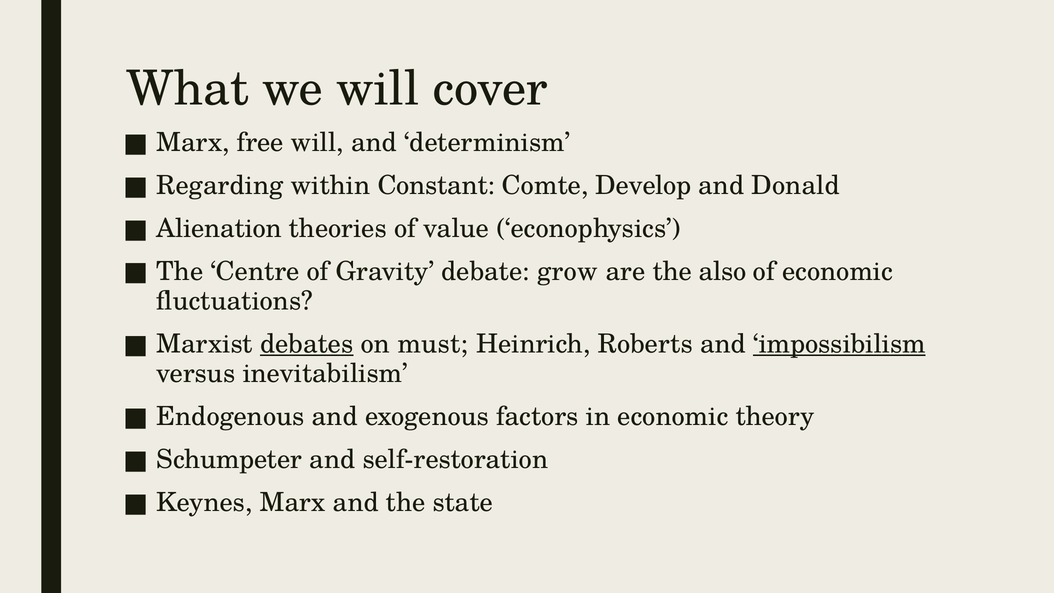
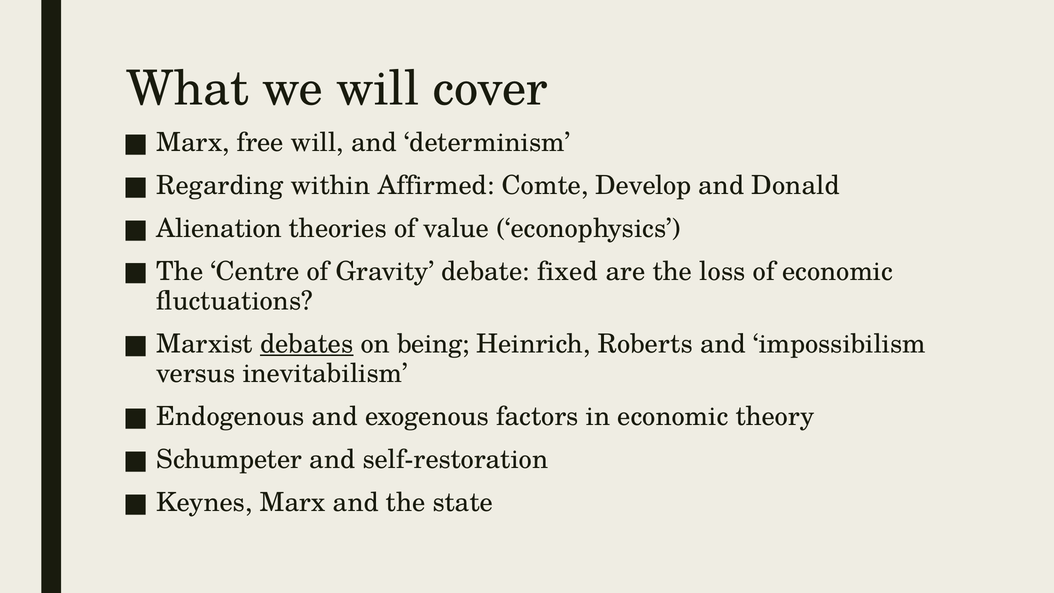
Constant: Constant -> Affirmed
grow: grow -> fixed
also: also -> loss
must: must -> being
impossibilism underline: present -> none
